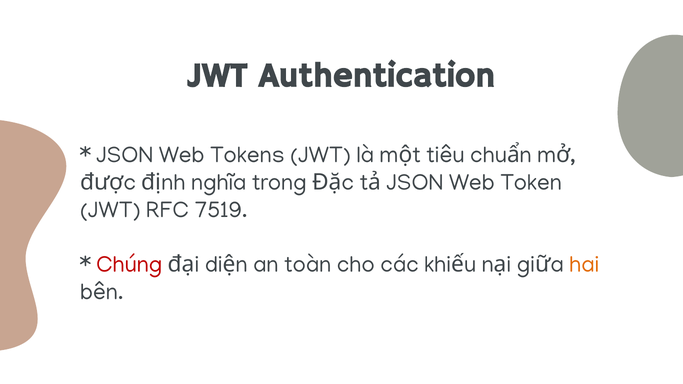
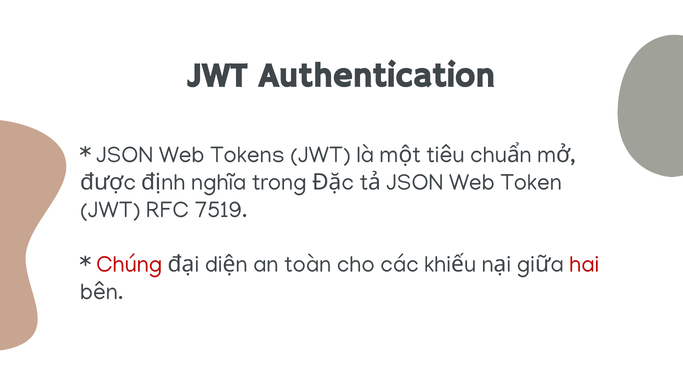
hai colour: orange -> red
